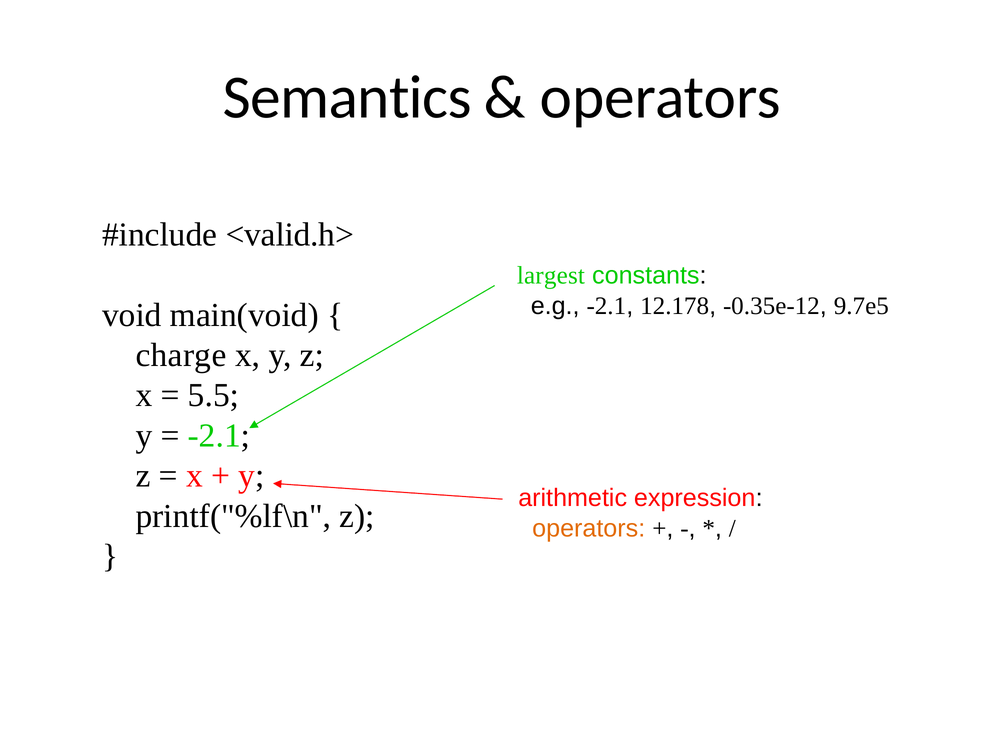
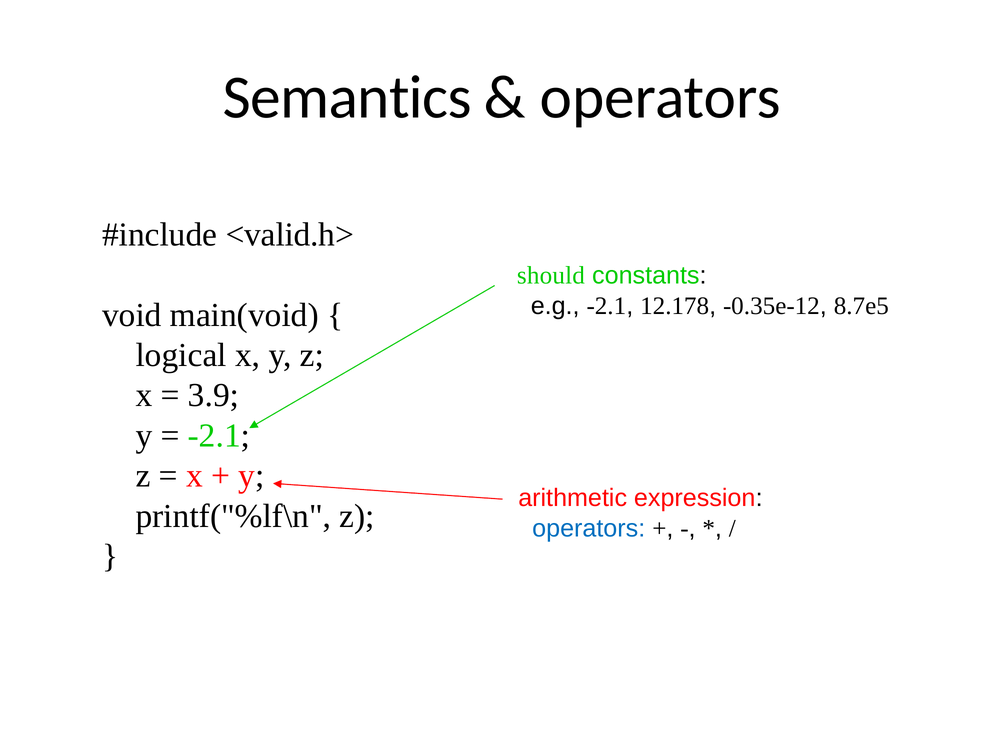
largest: largest -> should
9.7e5: 9.7e5 -> 8.7e5
charge: charge -> logical
5.5: 5.5 -> 3.9
operators at (589, 528) colour: orange -> blue
